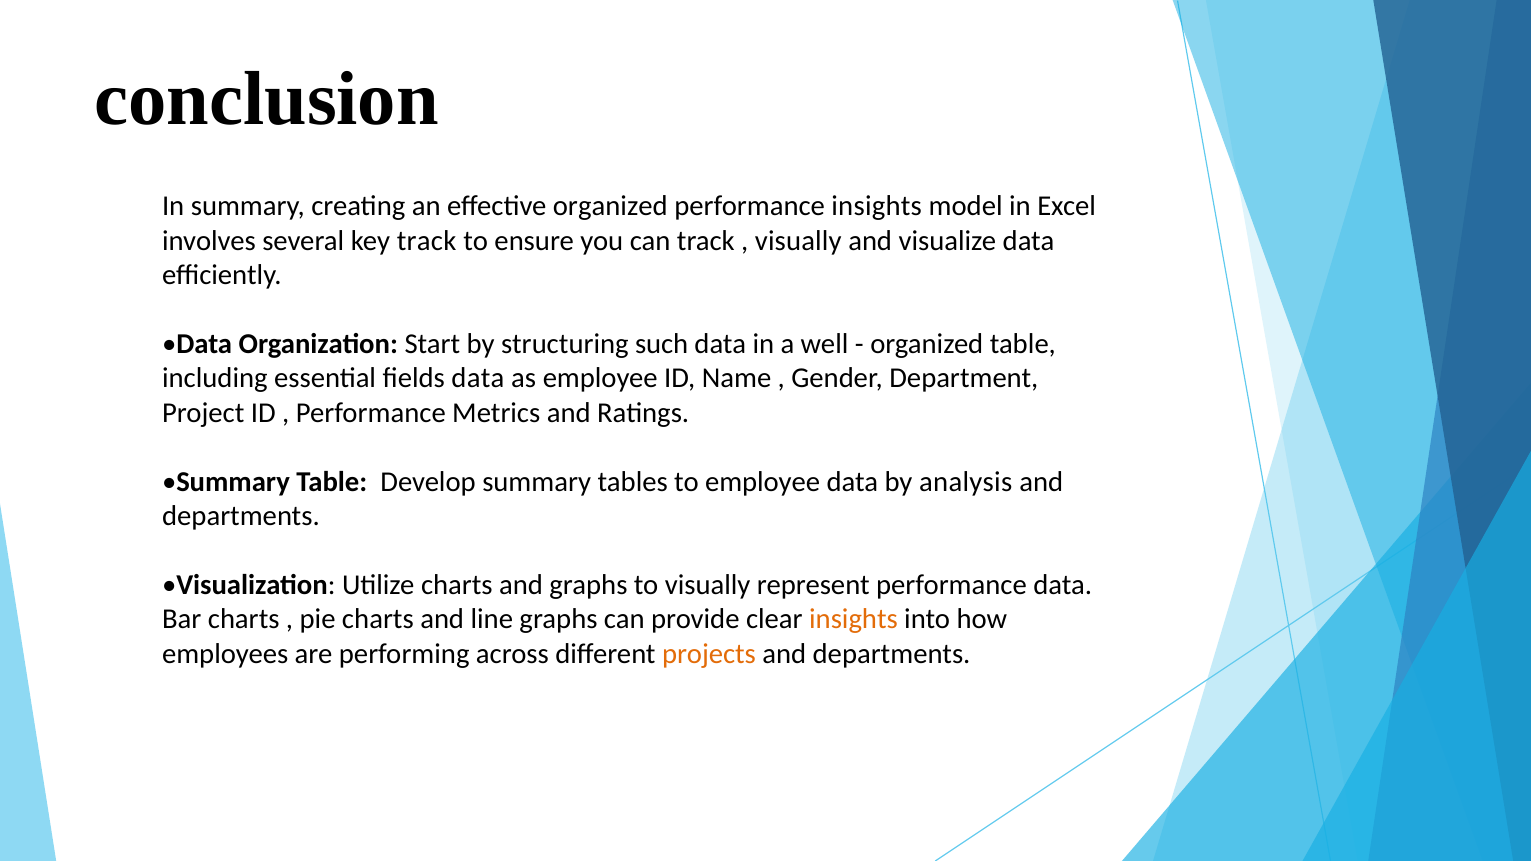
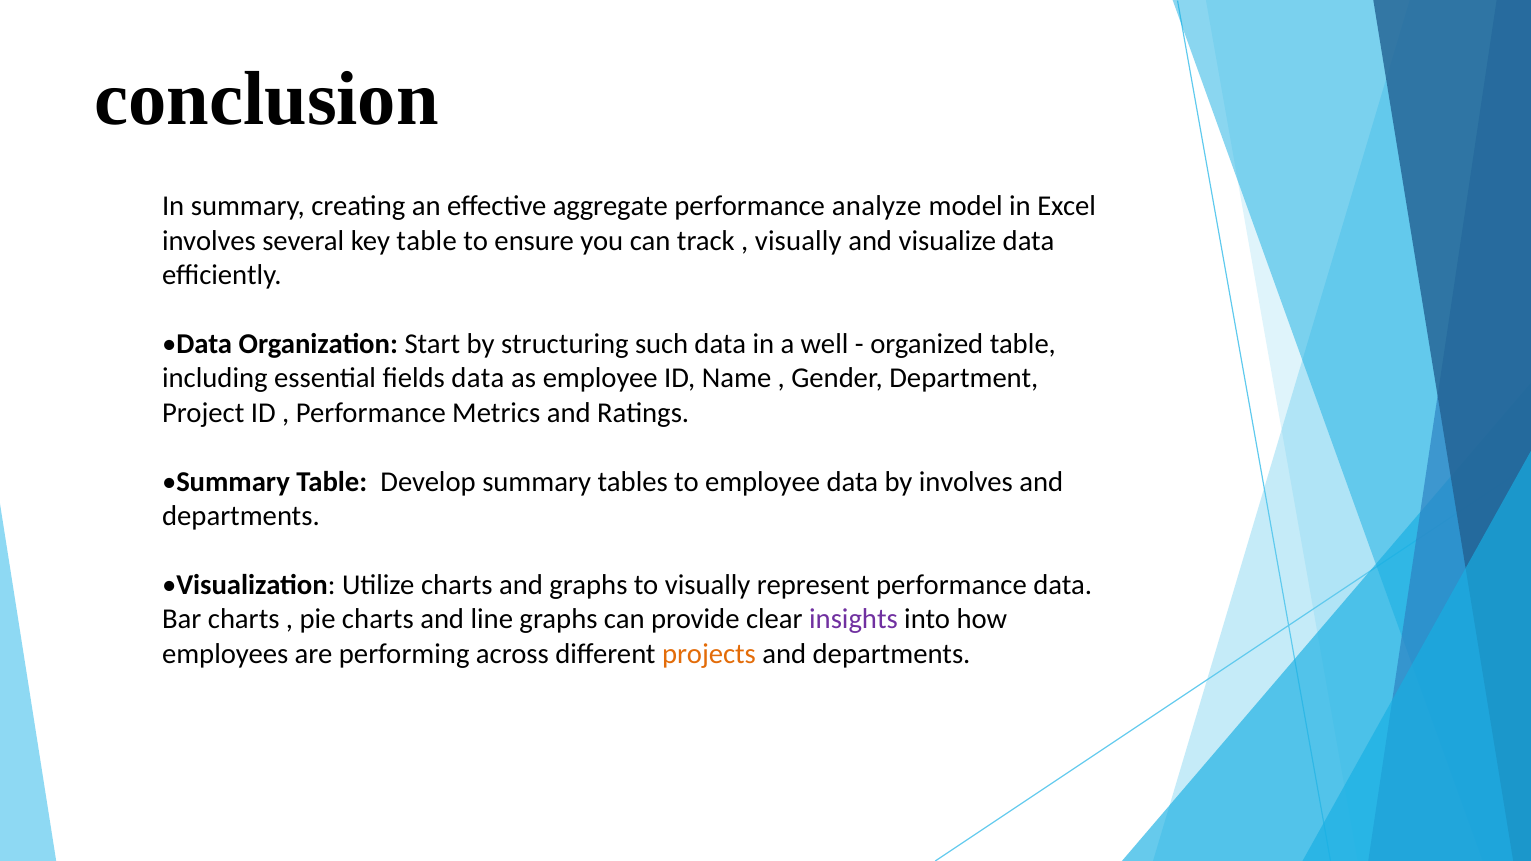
effective organized: organized -> aggregate
performance insights: insights -> analyze
key track: track -> table
by analysis: analysis -> involves
insights at (853, 620) colour: orange -> purple
